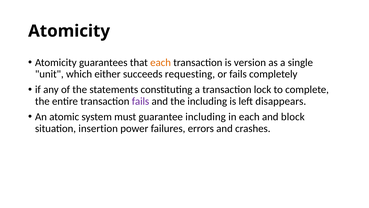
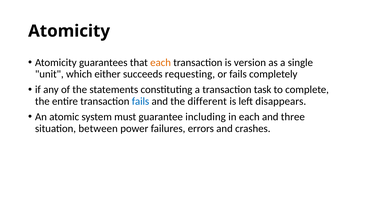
lock: lock -> task
fails at (141, 101) colour: purple -> blue
the including: including -> different
block: block -> three
insertion: insertion -> between
